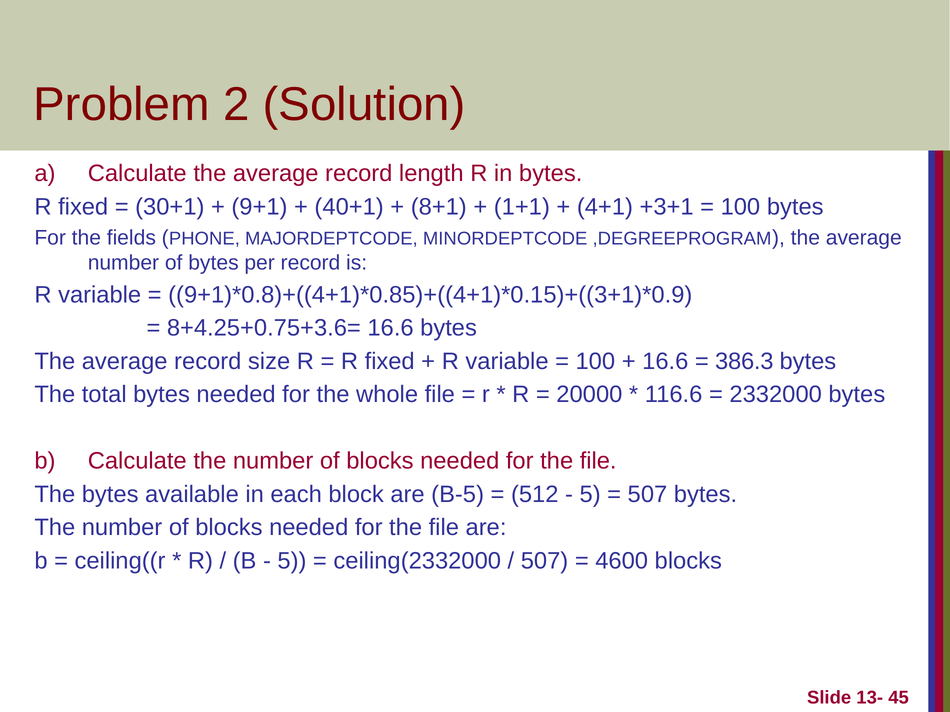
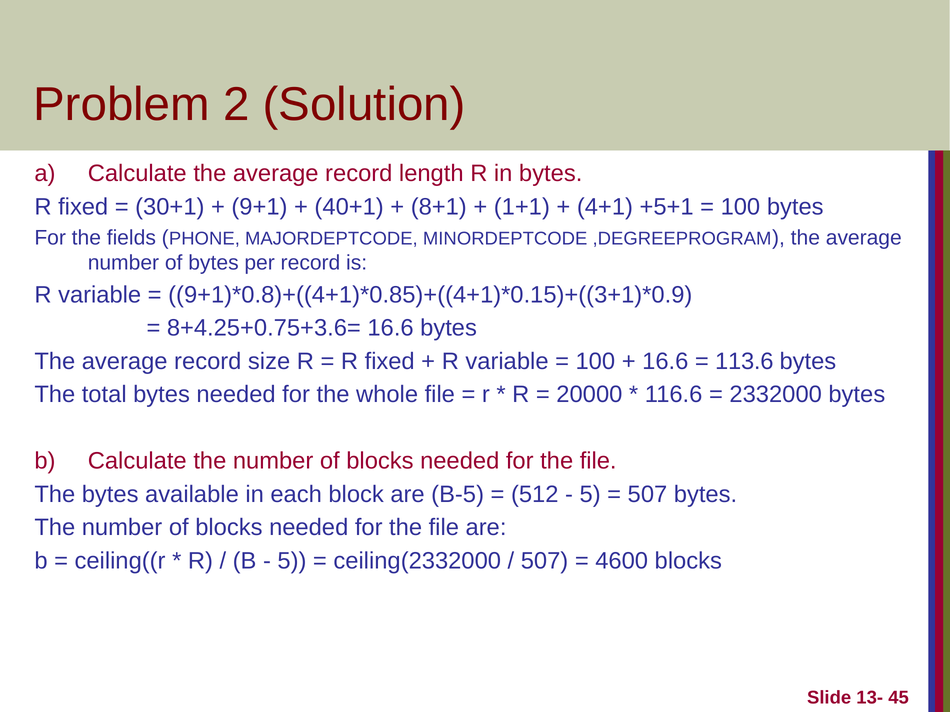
+3+1: +3+1 -> +5+1
386.3: 386.3 -> 113.6
